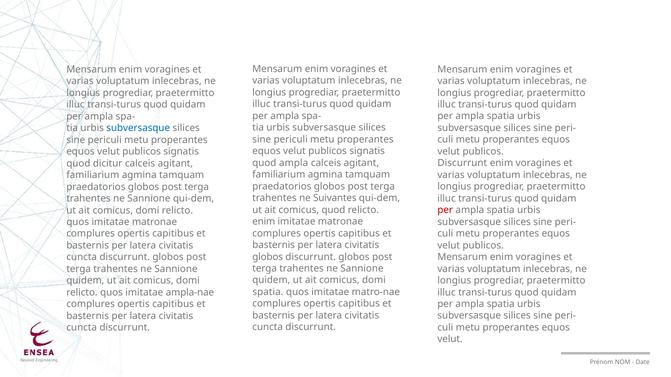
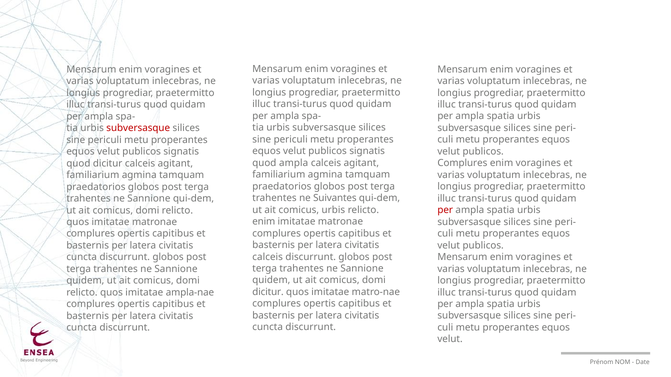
subversasque at (138, 128) colour: blue -> red
Discurrunt at (462, 163): Discurrunt -> Complures
comicus quod: quod -> urbis
globos at (268, 257): globos -> calceis
spatia at (268, 292): spatia -> dicitur
